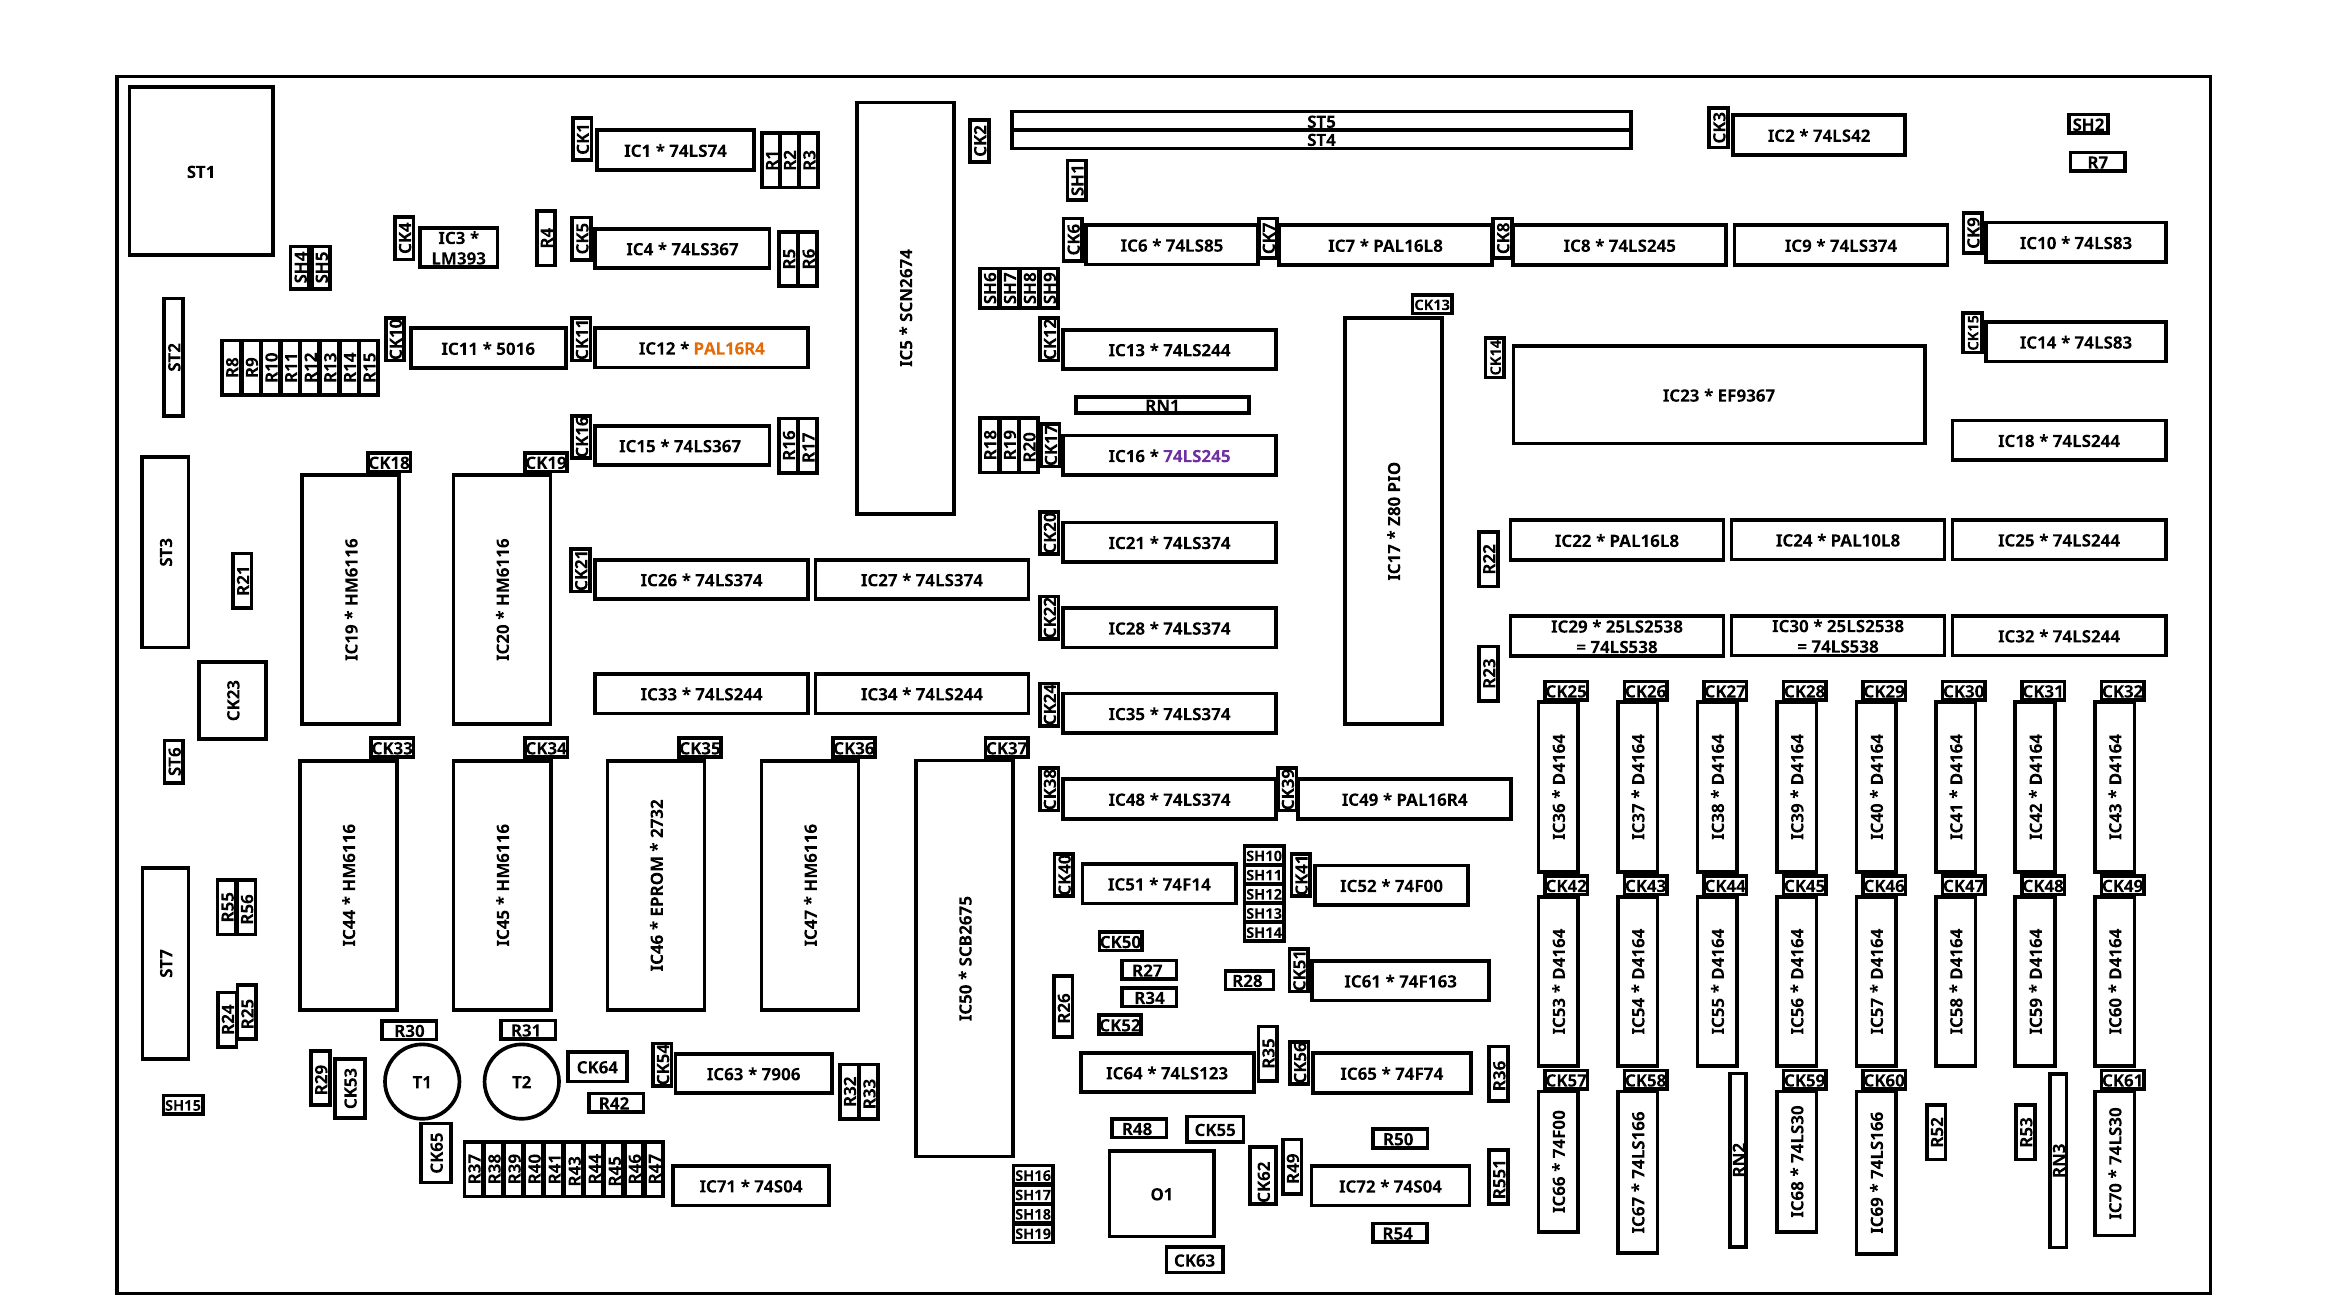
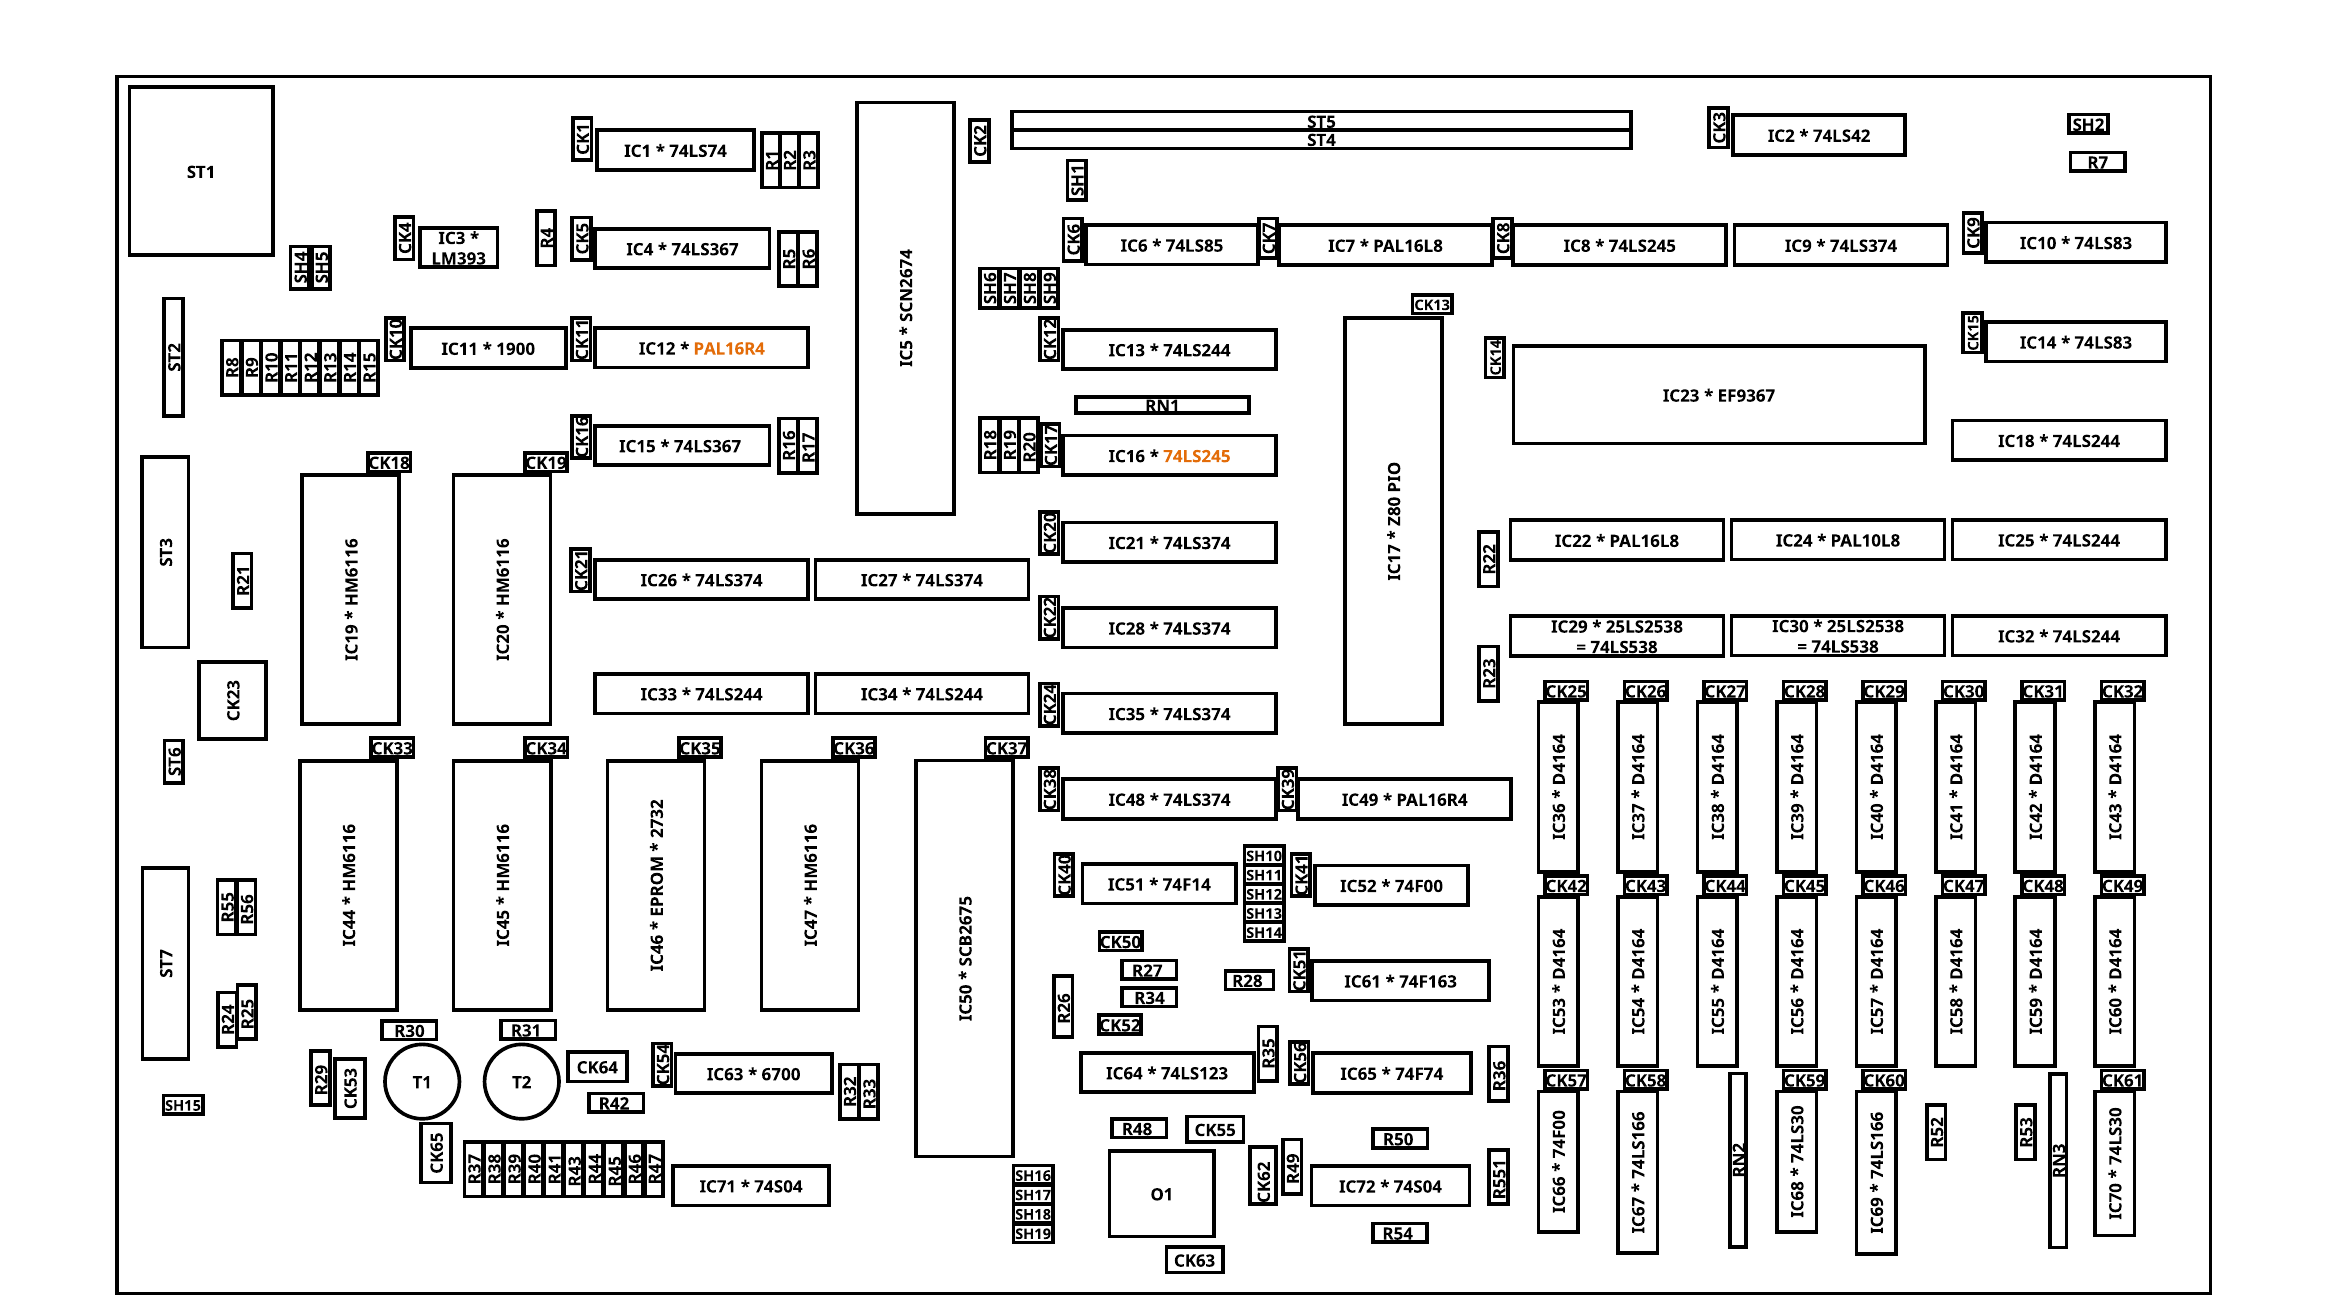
5016: 5016 -> 1900
74LS245 at (1197, 457) colour: purple -> orange
7906: 7906 -> 6700
